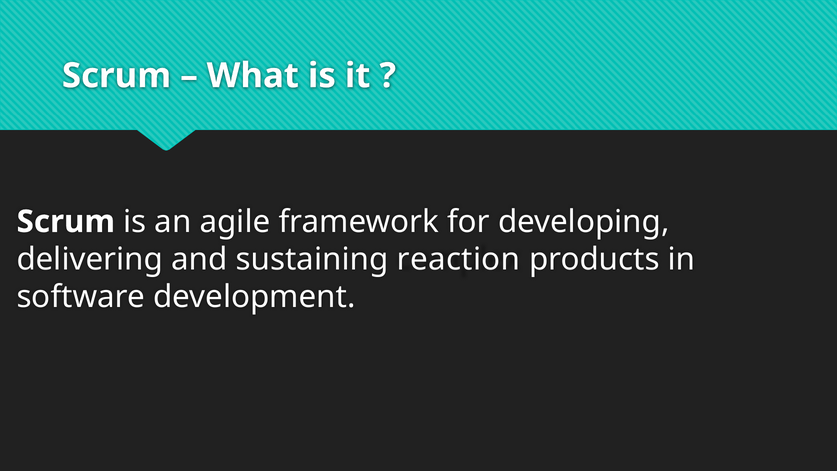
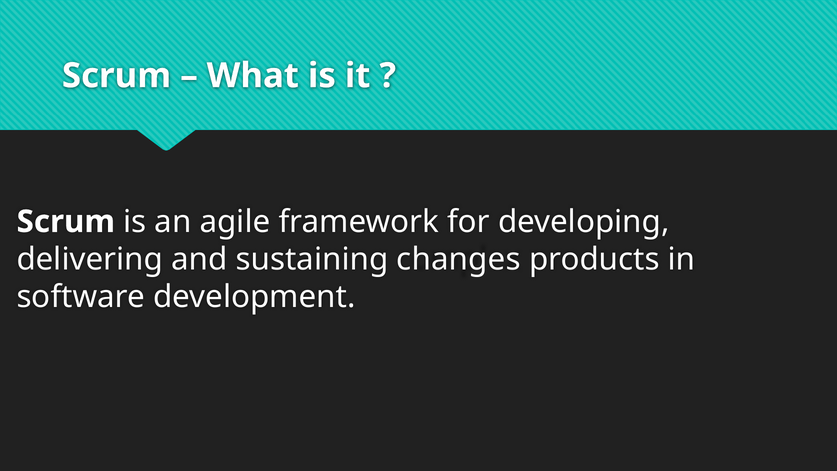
reaction: reaction -> changes
